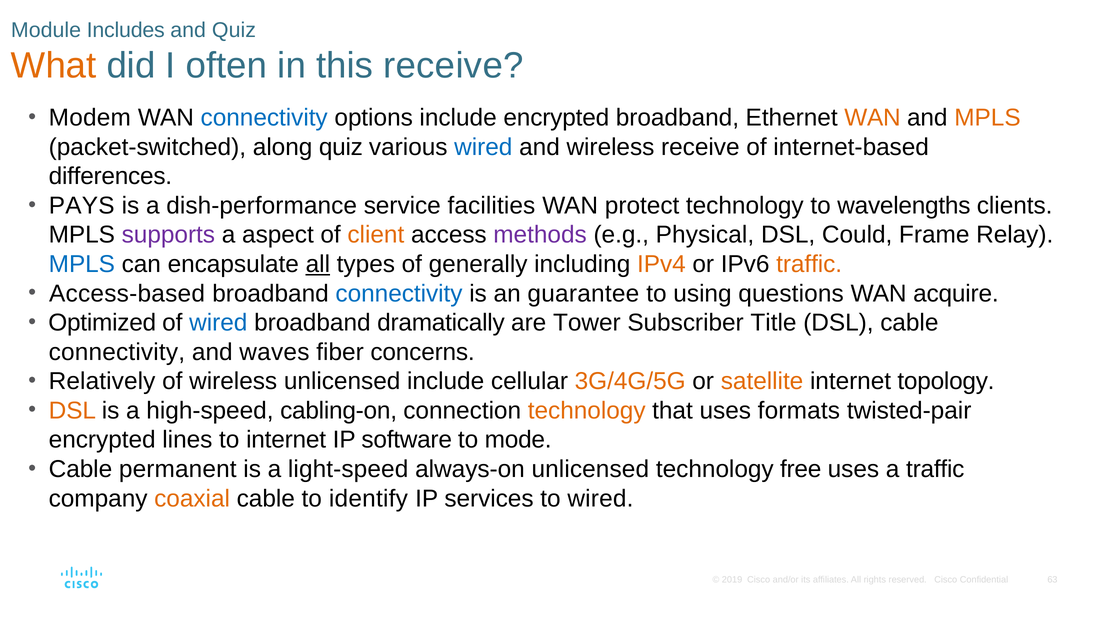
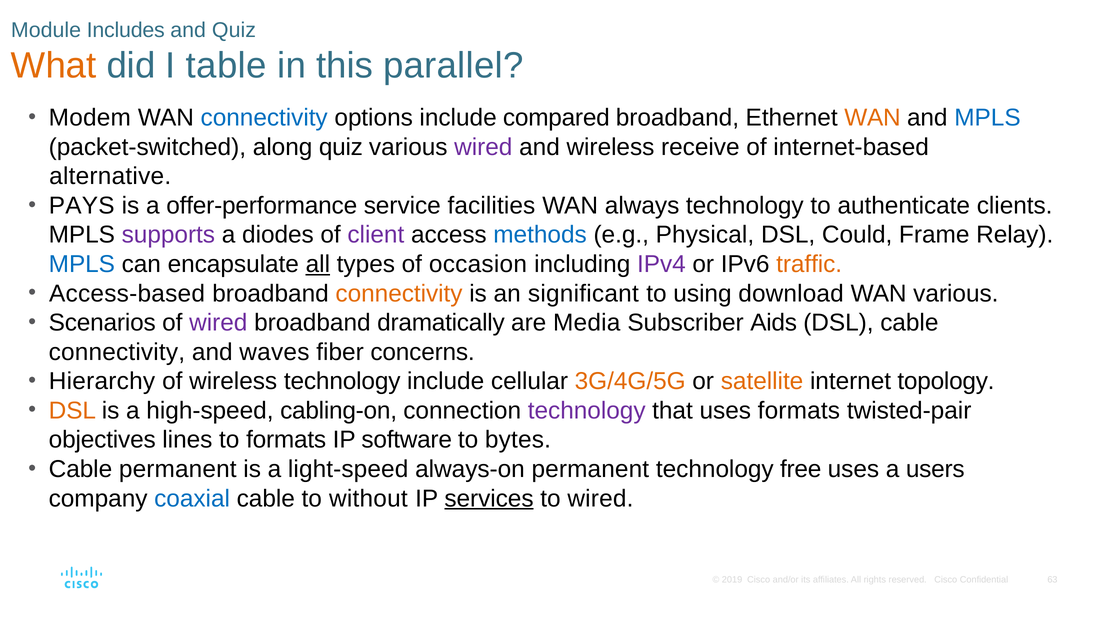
often: often -> table
this receive: receive -> parallel
include encrypted: encrypted -> compared
MPLS at (987, 118) colour: orange -> blue
wired at (483, 147) colour: blue -> purple
differences: differences -> alternative
dish-performance: dish-performance -> offer-performance
protect: protect -> always
wavelengths: wavelengths -> authenticate
aspect: aspect -> diodes
client colour: orange -> purple
methods colour: purple -> blue
generally: generally -> occasion
IPv4 colour: orange -> purple
connectivity at (399, 294) colour: blue -> orange
guarantee: guarantee -> significant
questions: questions -> download
WAN acquire: acquire -> various
Optimized: Optimized -> Scenarios
wired at (218, 323) colour: blue -> purple
Tower: Tower -> Media
Title: Title -> Aids
Relatively: Relatively -> Hierarchy
wireless unlicensed: unlicensed -> technology
technology at (587, 411) colour: orange -> purple
encrypted at (102, 440): encrypted -> objectives
to internet: internet -> formats
mode: mode -> bytes
always-on unlicensed: unlicensed -> permanent
a traffic: traffic -> users
coaxial colour: orange -> blue
identify: identify -> without
services underline: none -> present
